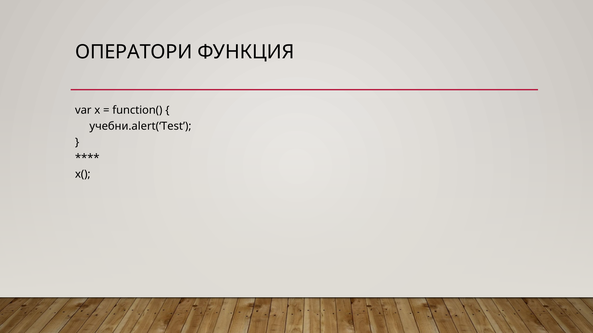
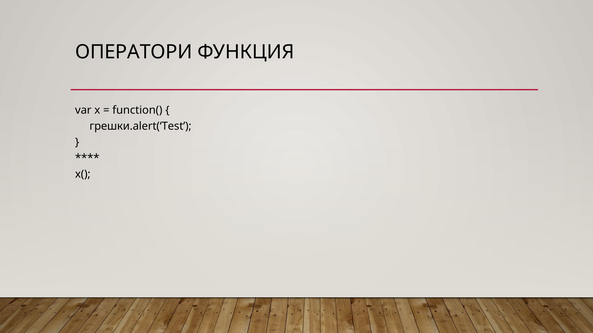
учебни.alert(‘Test: учебни.alert(‘Test -> грешки.alert(‘Test
